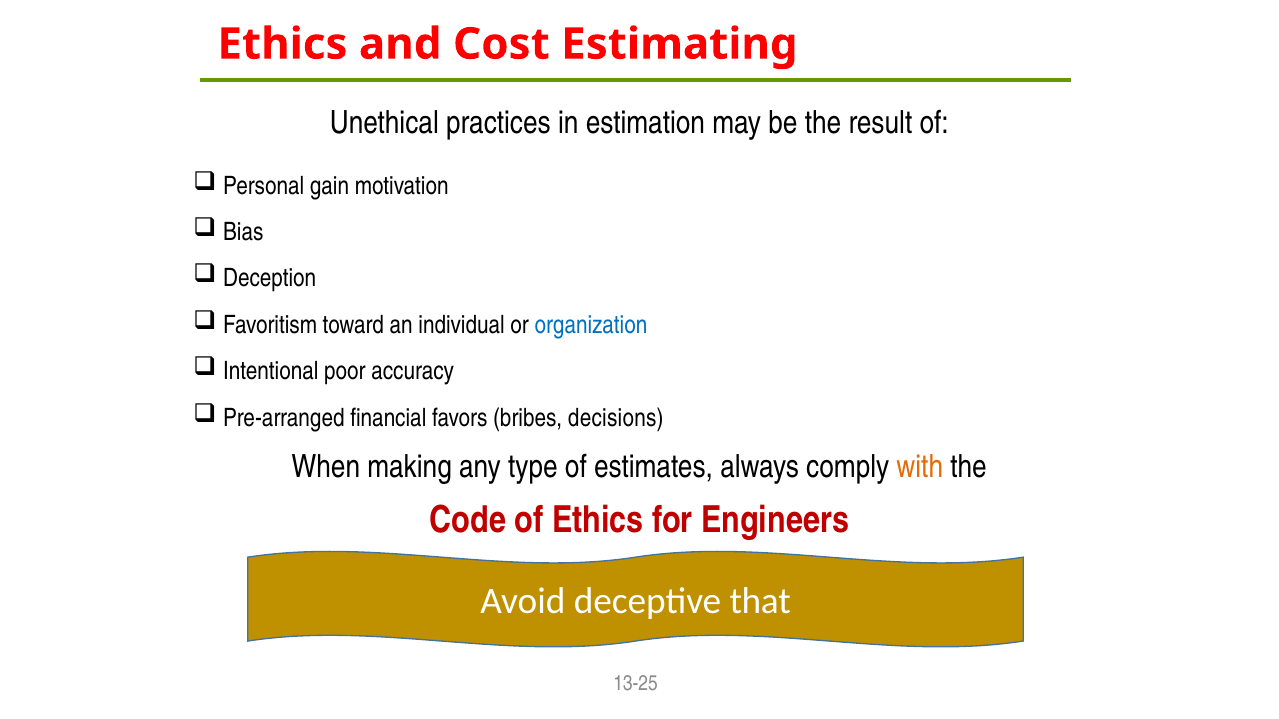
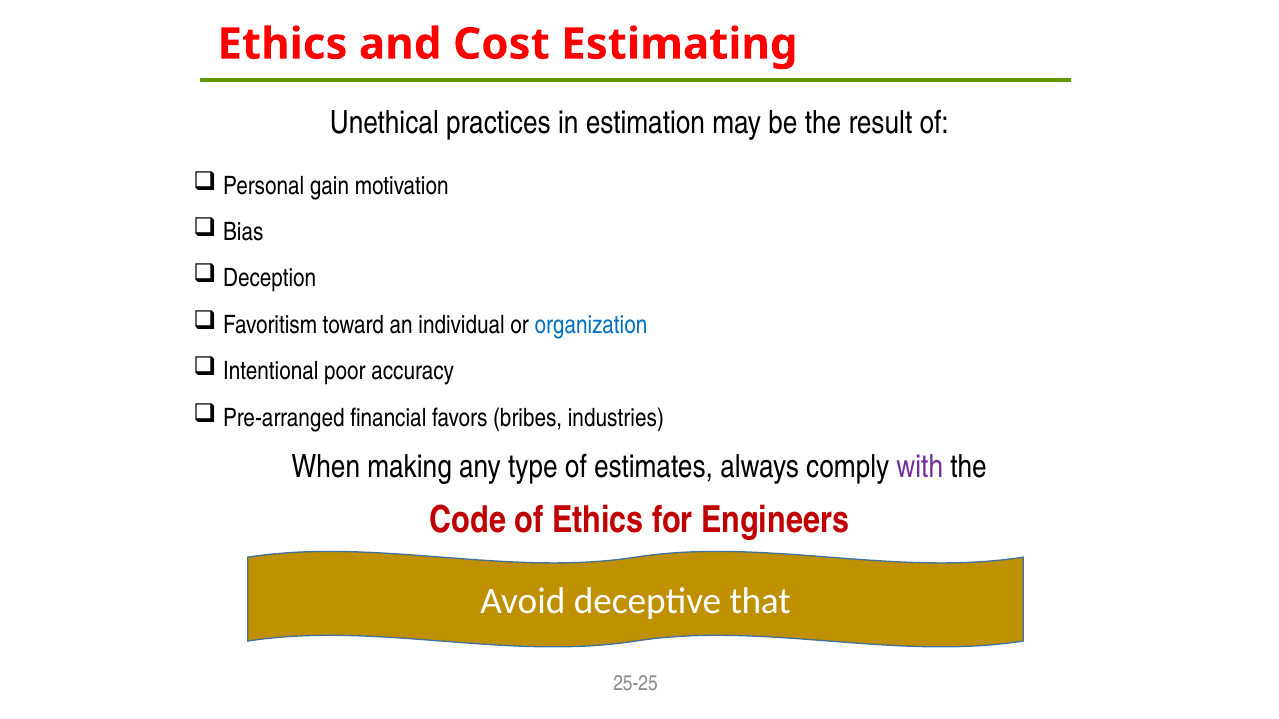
decisions: decisions -> industries
with colour: orange -> purple
13-25: 13-25 -> 25-25
